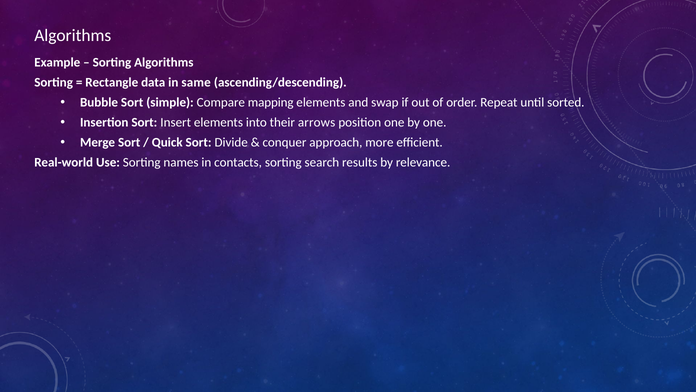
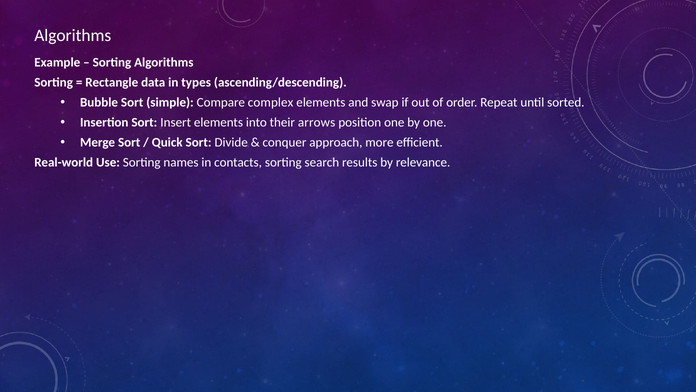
same: same -> types
mapping: mapping -> complex
